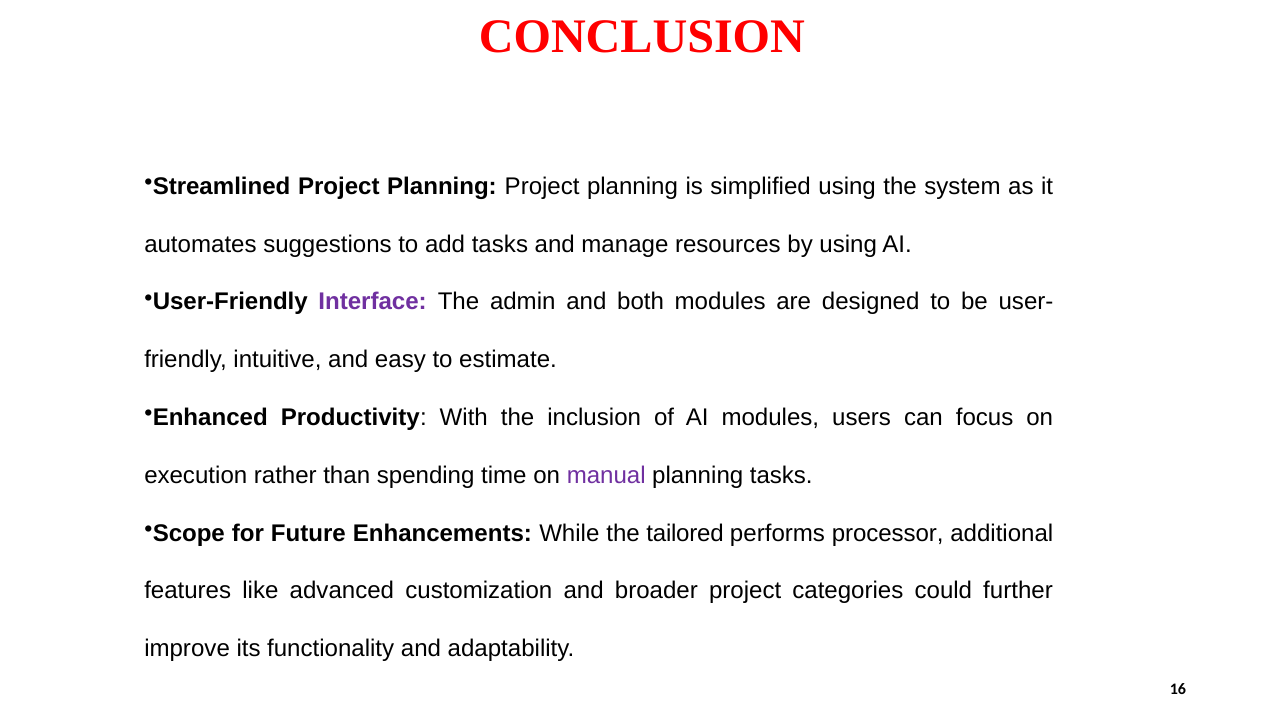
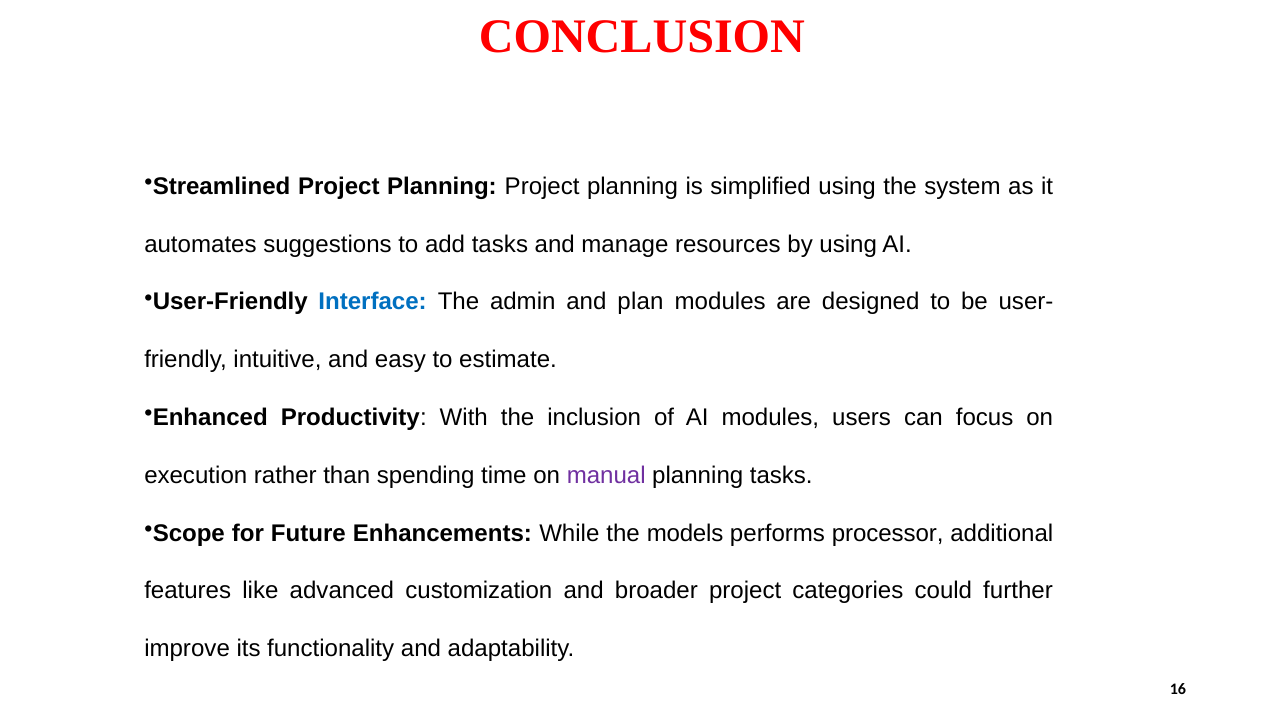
Interface colour: purple -> blue
both: both -> plan
tailored: tailored -> models
